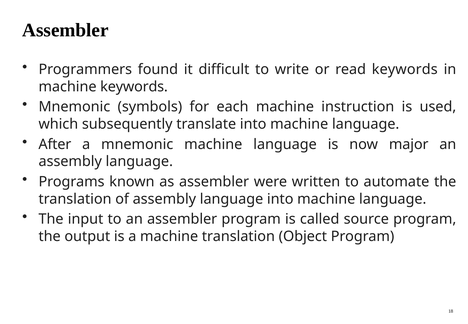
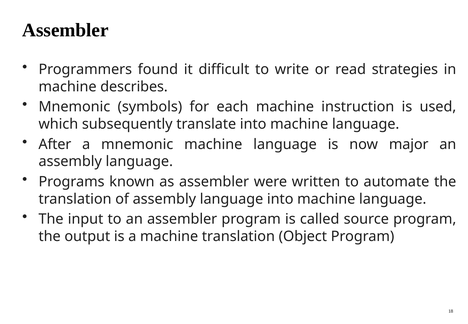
read keywords: keywords -> strategies
machine keywords: keywords -> describes
